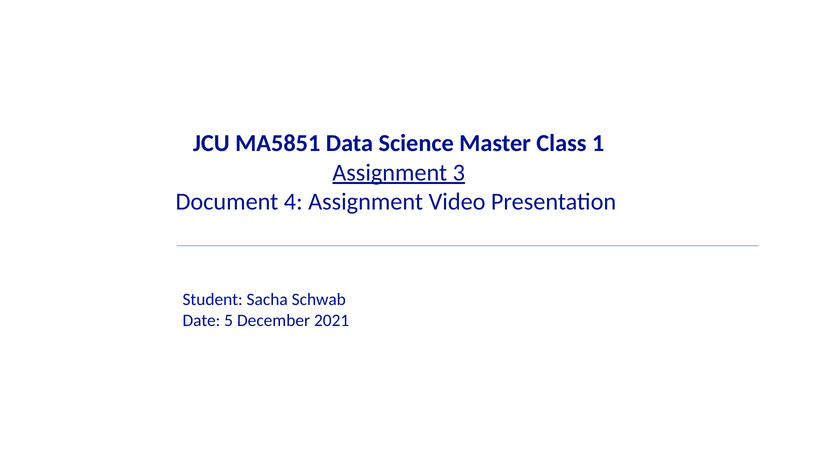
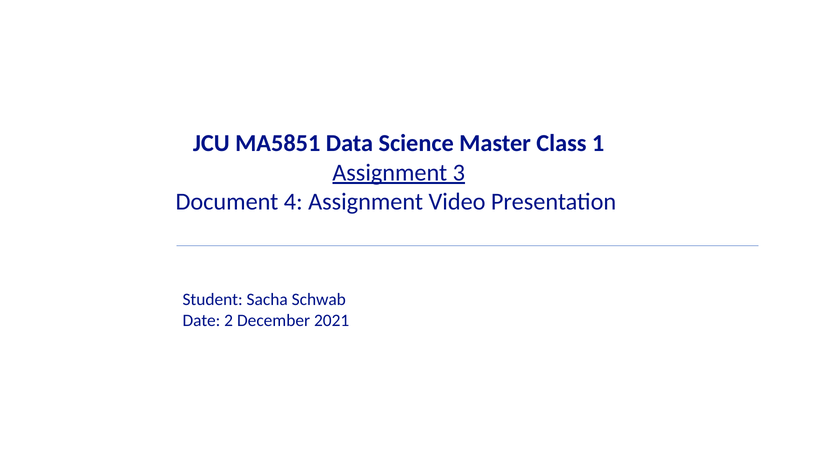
5: 5 -> 2
